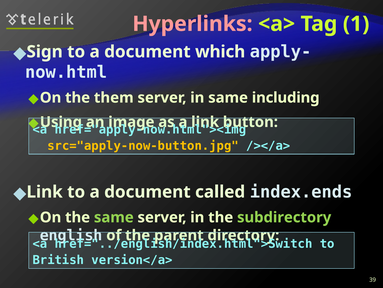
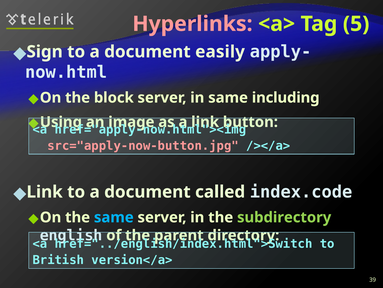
1: 1 -> 5
which: which -> easily
them: them -> block
src="apply-now-button.jpg colour: yellow -> pink
index.ends: index.ends -> index.code
same at (114, 217) colour: light green -> light blue
